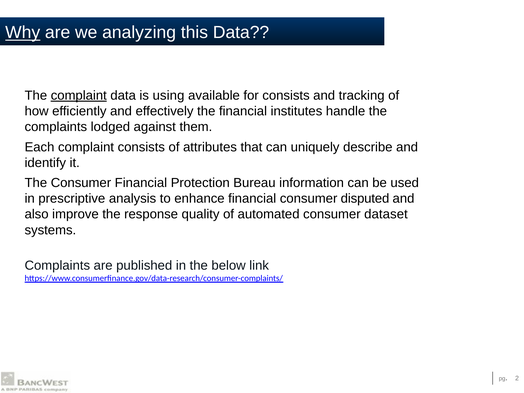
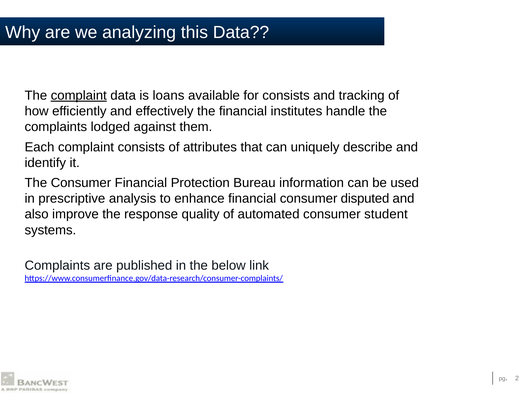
Why underline: present -> none
using: using -> loans
dataset: dataset -> student
